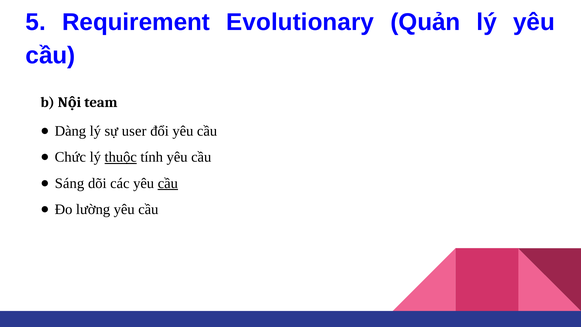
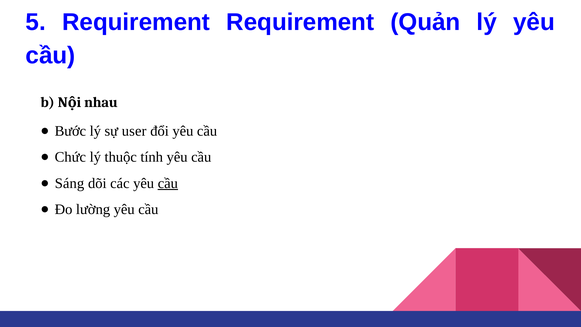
Requirement Evolutionary: Evolutionary -> Requirement
team: team -> nhau
Dàng: Dàng -> Bước
thuộc underline: present -> none
